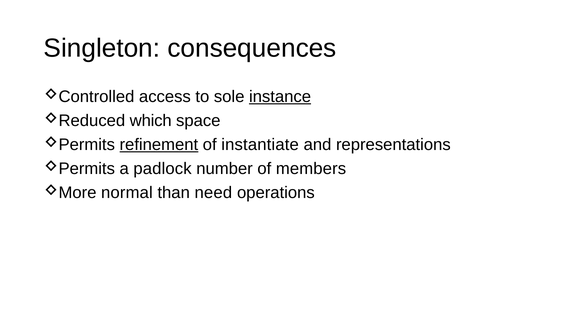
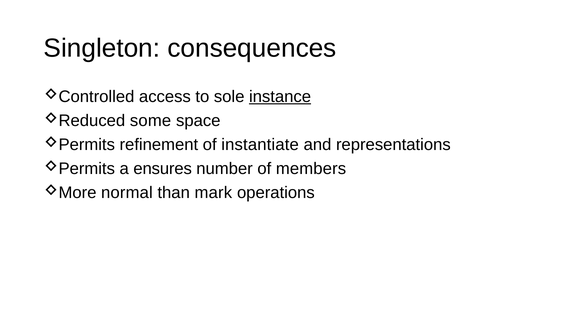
which: which -> some
refinement underline: present -> none
padlock: padlock -> ensures
need: need -> mark
